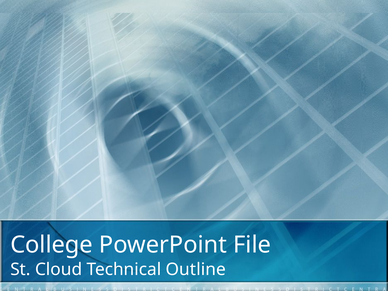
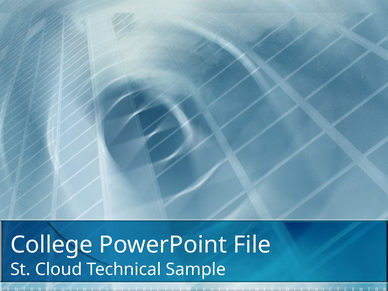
Outline: Outline -> Sample
